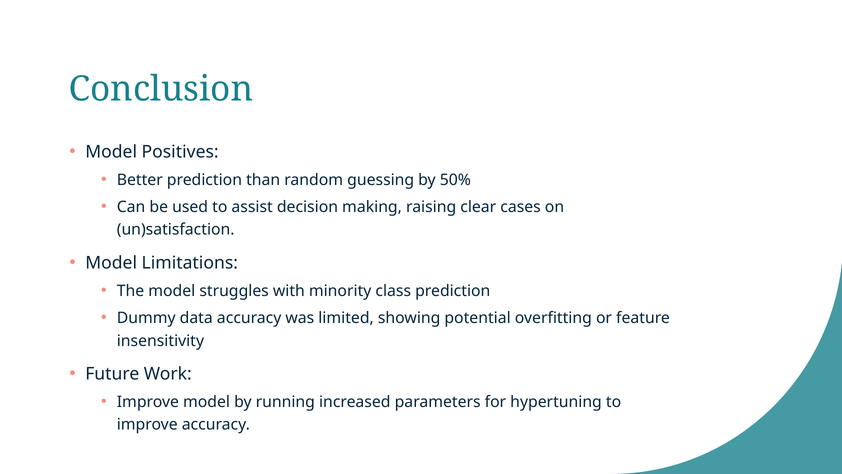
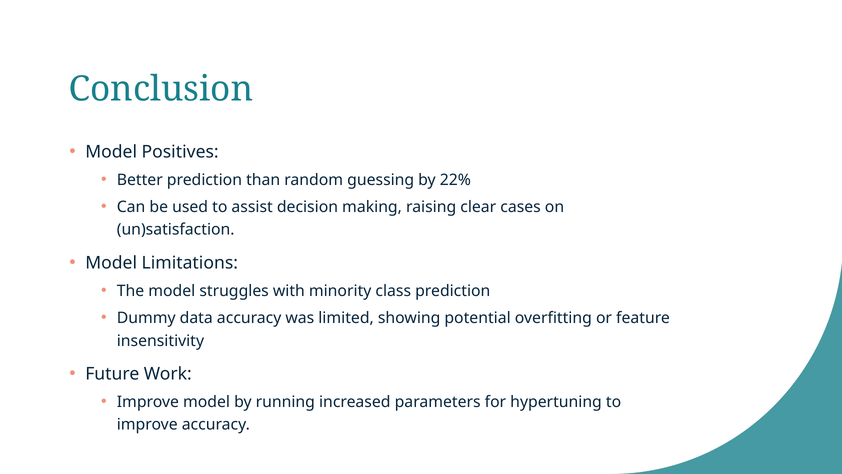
50%: 50% -> 22%
